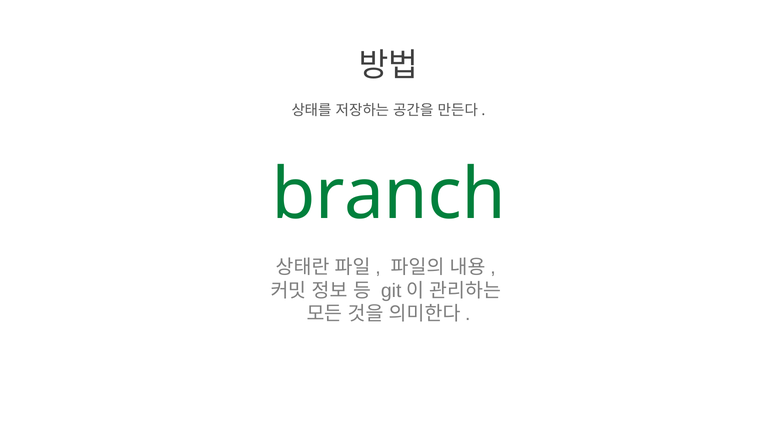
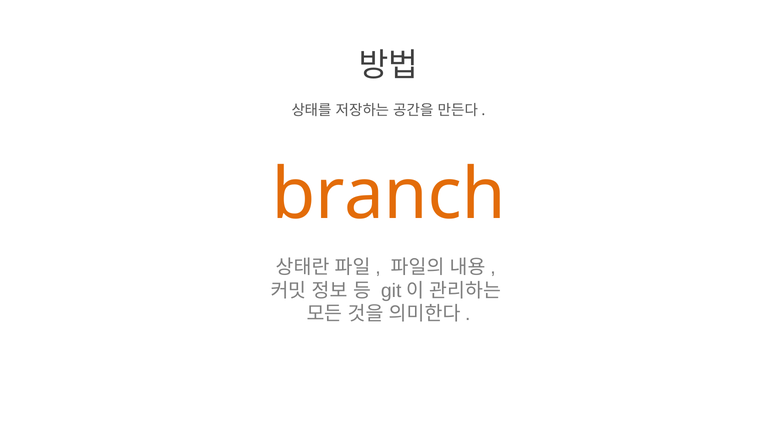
branch colour: green -> orange
